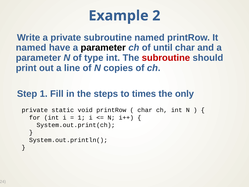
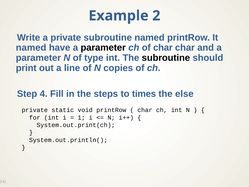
of until: until -> char
subroutine at (166, 58) colour: red -> black
Step 1: 1 -> 4
only: only -> else
